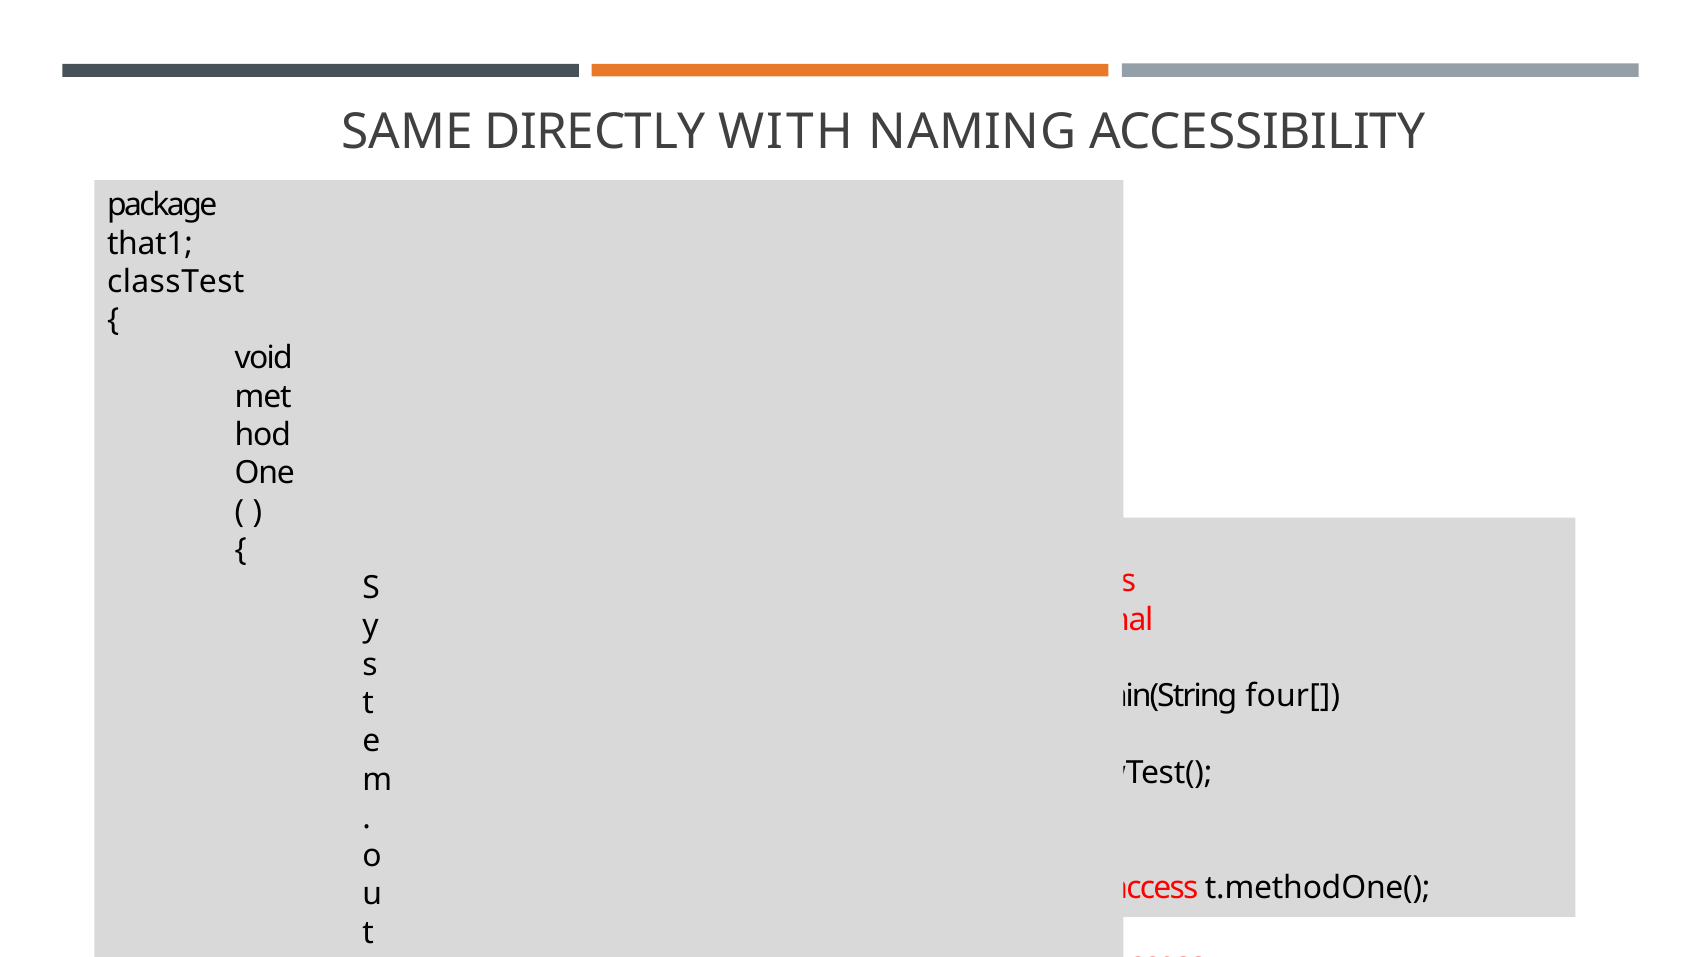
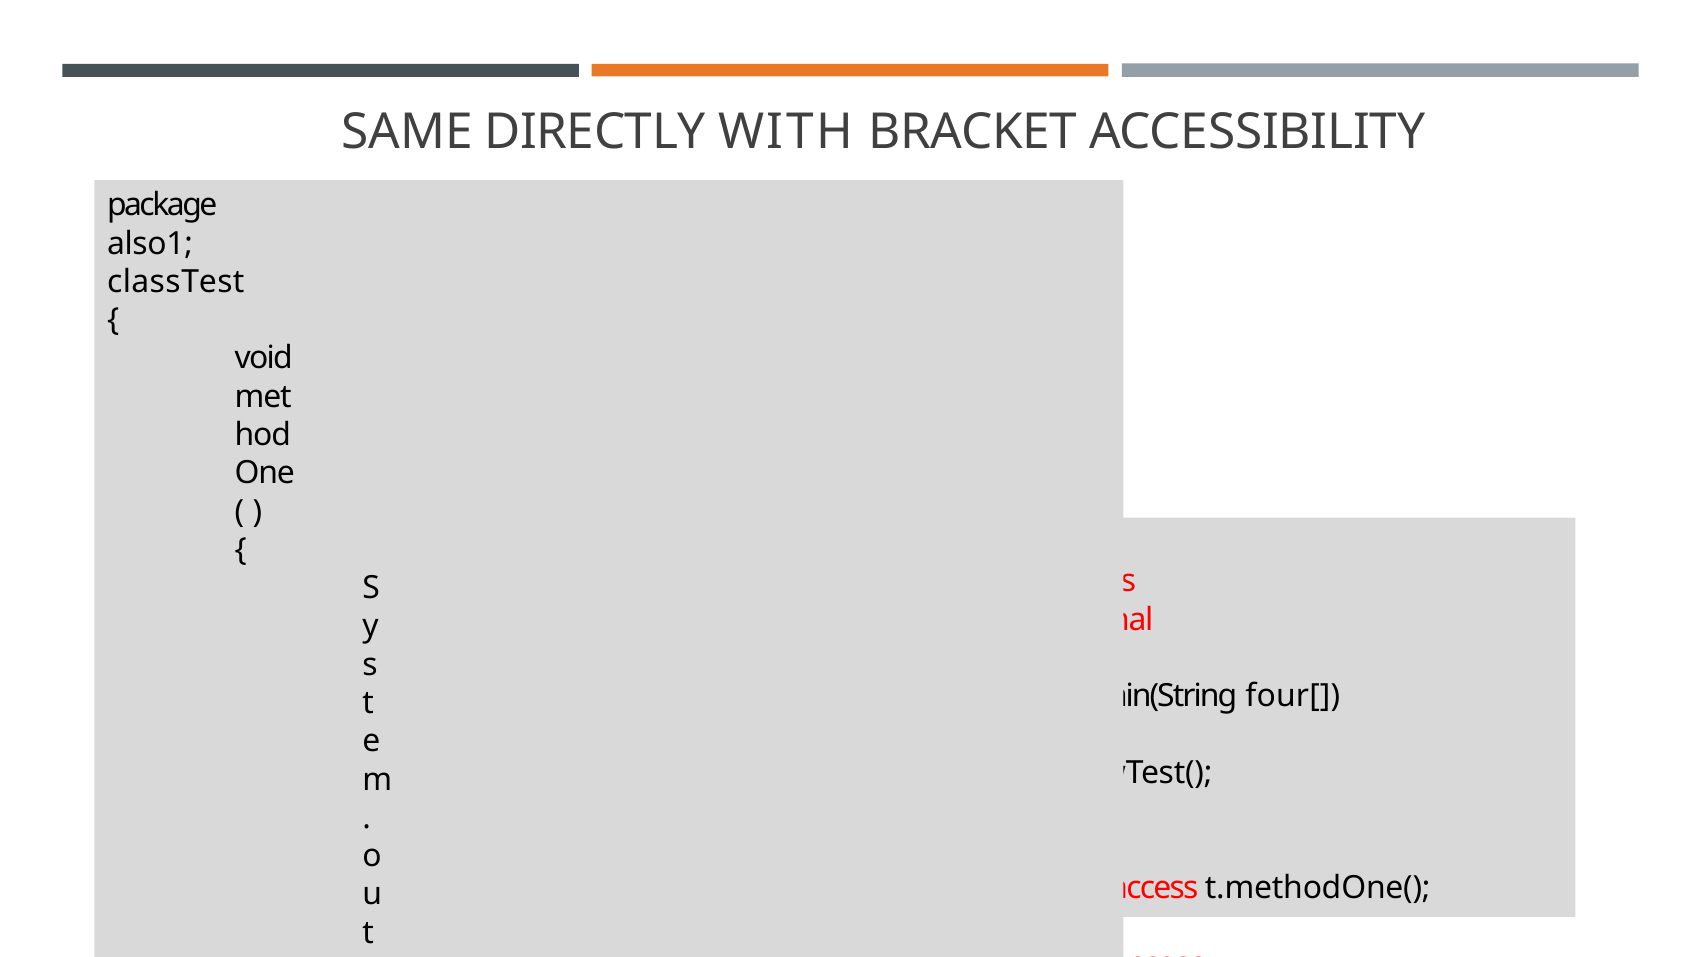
NAMING: NAMING -> BRACKET
that1: that1 -> also1
